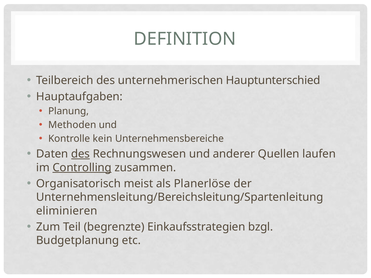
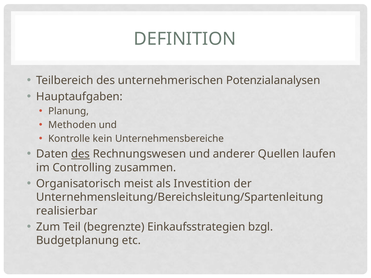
Hauptunterschied: Hauptunterschied -> Potenzialanalysen
Controlling underline: present -> none
Planerlöse: Planerlöse -> Investition
eliminieren: eliminieren -> realisierbar
